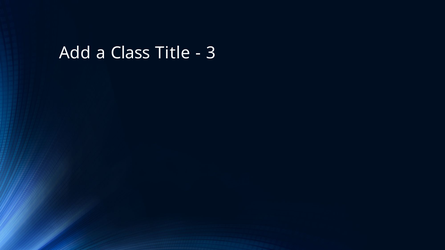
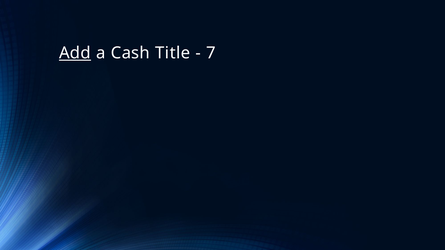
Add underline: none -> present
Class: Class -> Cash
3: 3 -> 7
